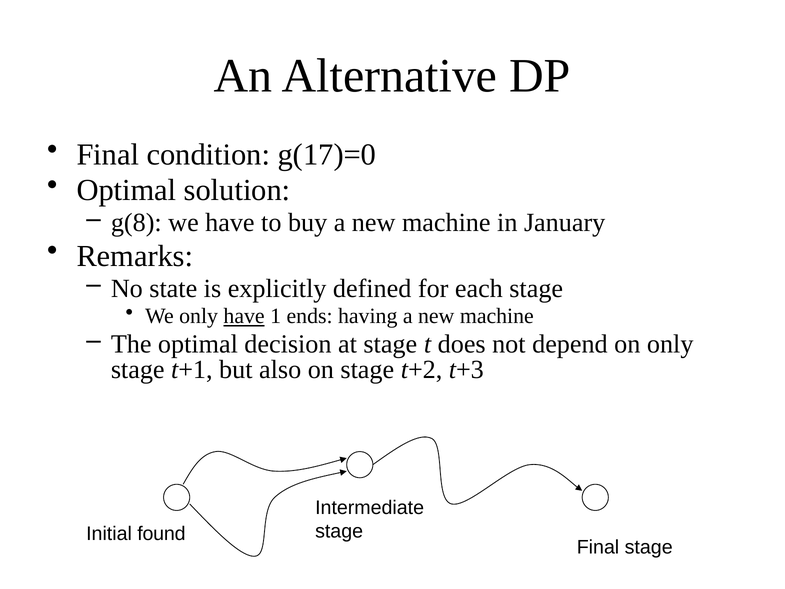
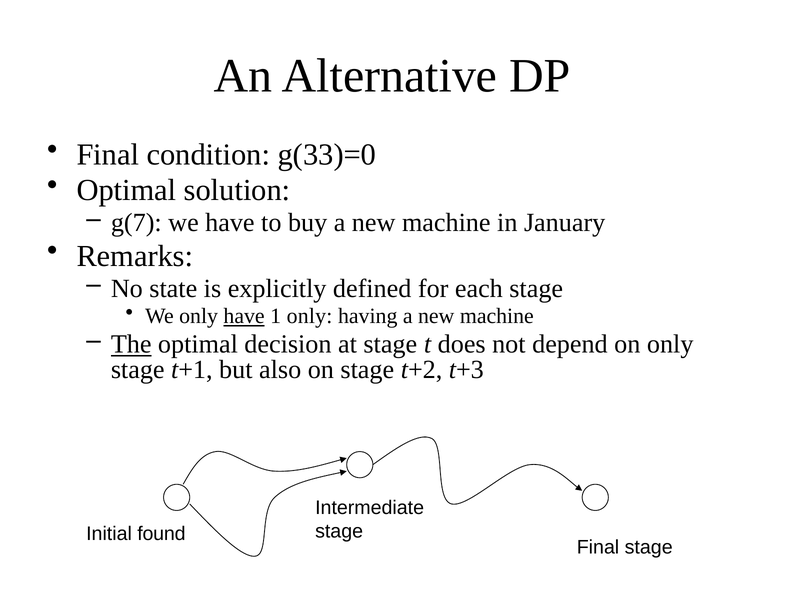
g(17)=0: g(17)=0 -> g(33)=0
g(8: g(8 -> g(7
1 ends: ends -> only
The underline: none -> present
